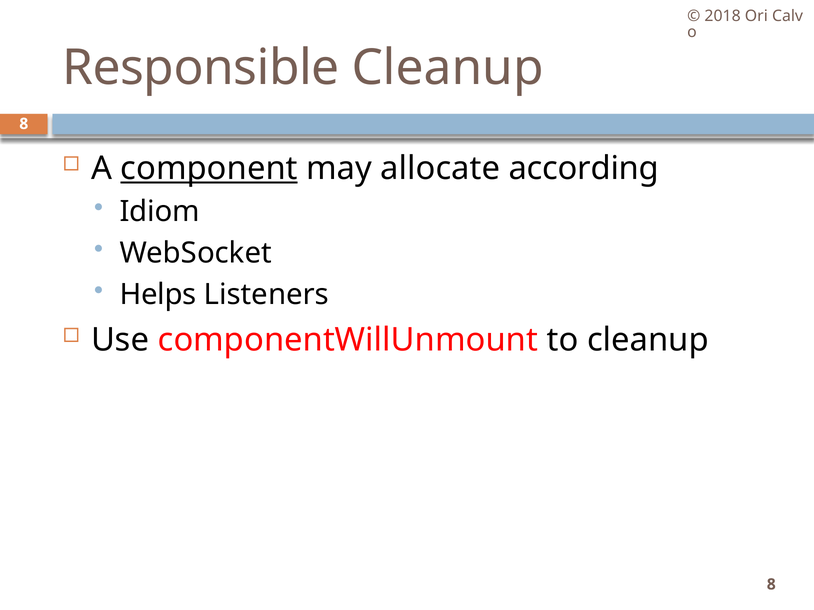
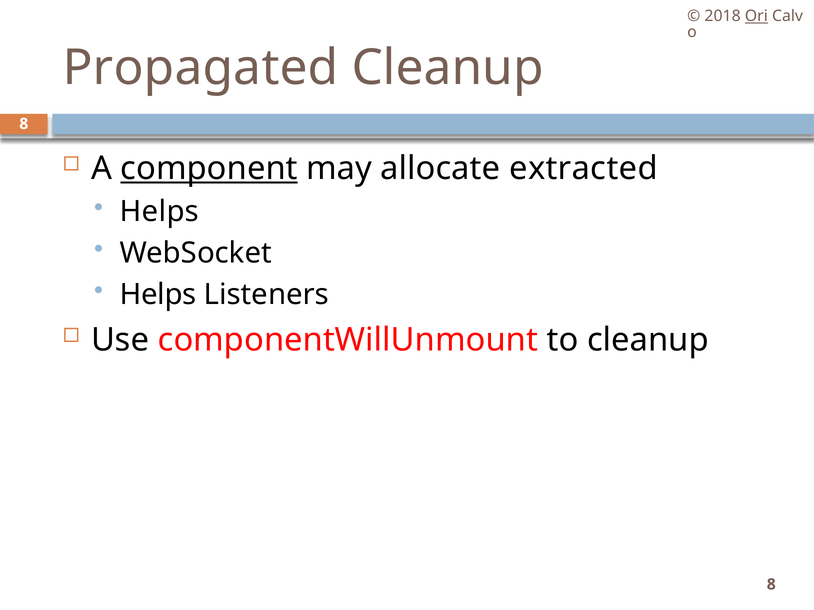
Ori underline: none -> present
Responsible: Responsible -> Propagated
according: according -> extracted
Idiom at (160, 212): Idiom -> Helps
